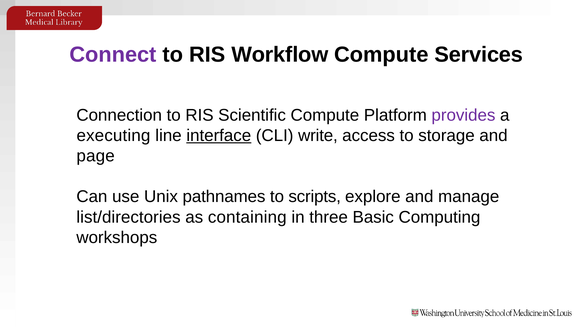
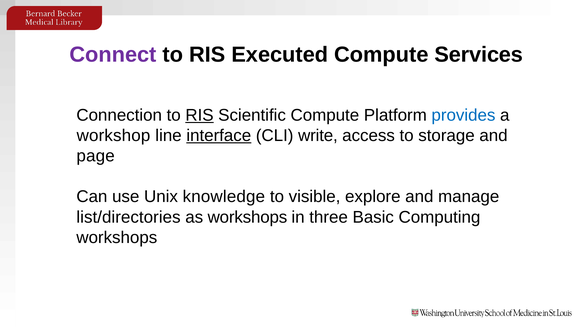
Workflow: Workflow -> Executed
RIS at (199, 115) underline: none -> present
provides colour: purple -> blue
executing: executing -> workshop
pathnames: pathnames -> knowledge
scripts: scripts -> visible
as containing: containing -> workshops
